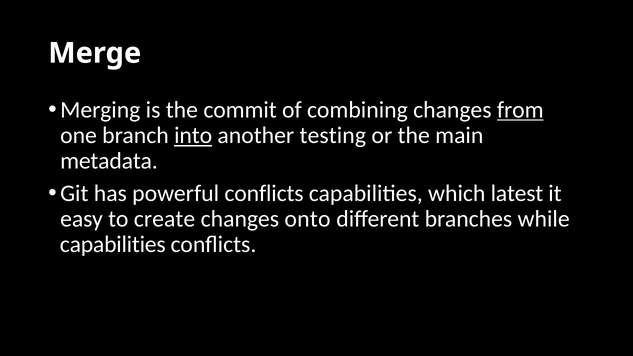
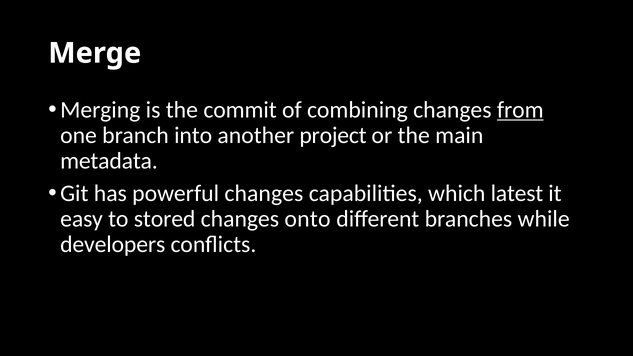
into underline: present -> none
testing: testing -> project
powerful conflicts: conflicts -> changes
create: create -> stored
capabilities at (113, 245): capabilities -> developers
